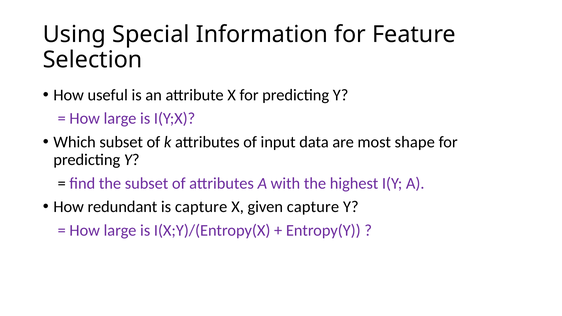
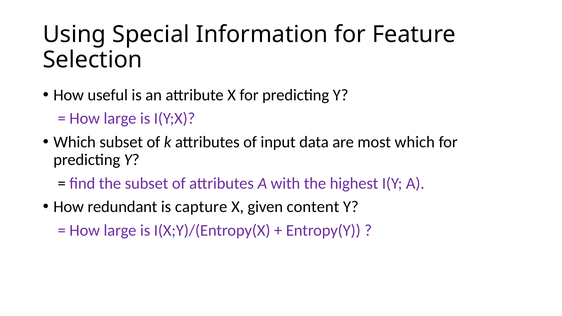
most shape: shape -> which
given capture: capture -> content
